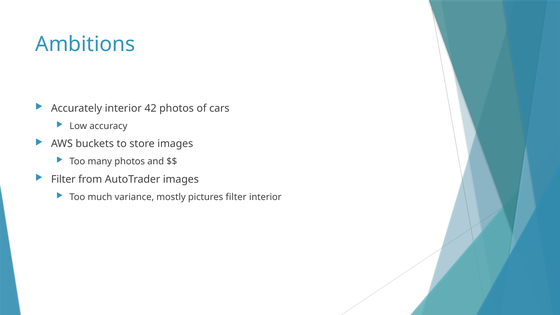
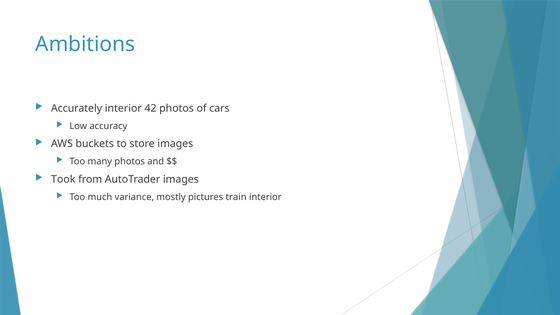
Filter at (63, 179): Filter -> Took
pictures filter: filter -> train
